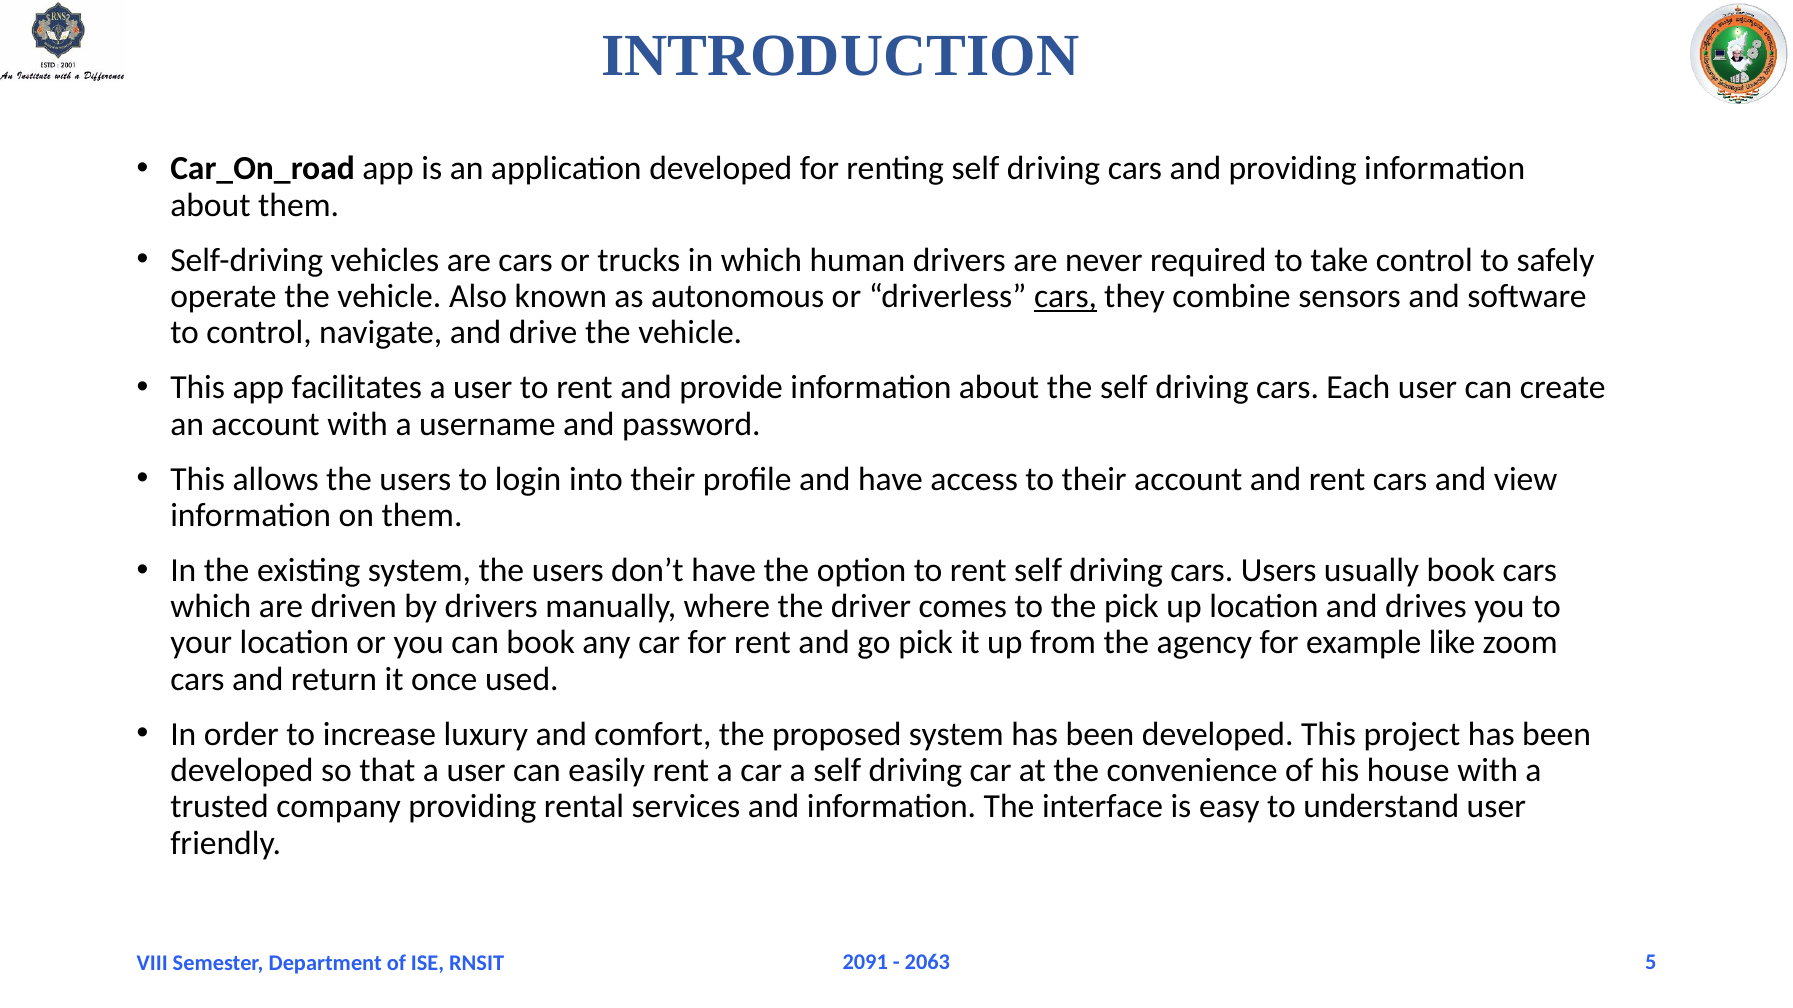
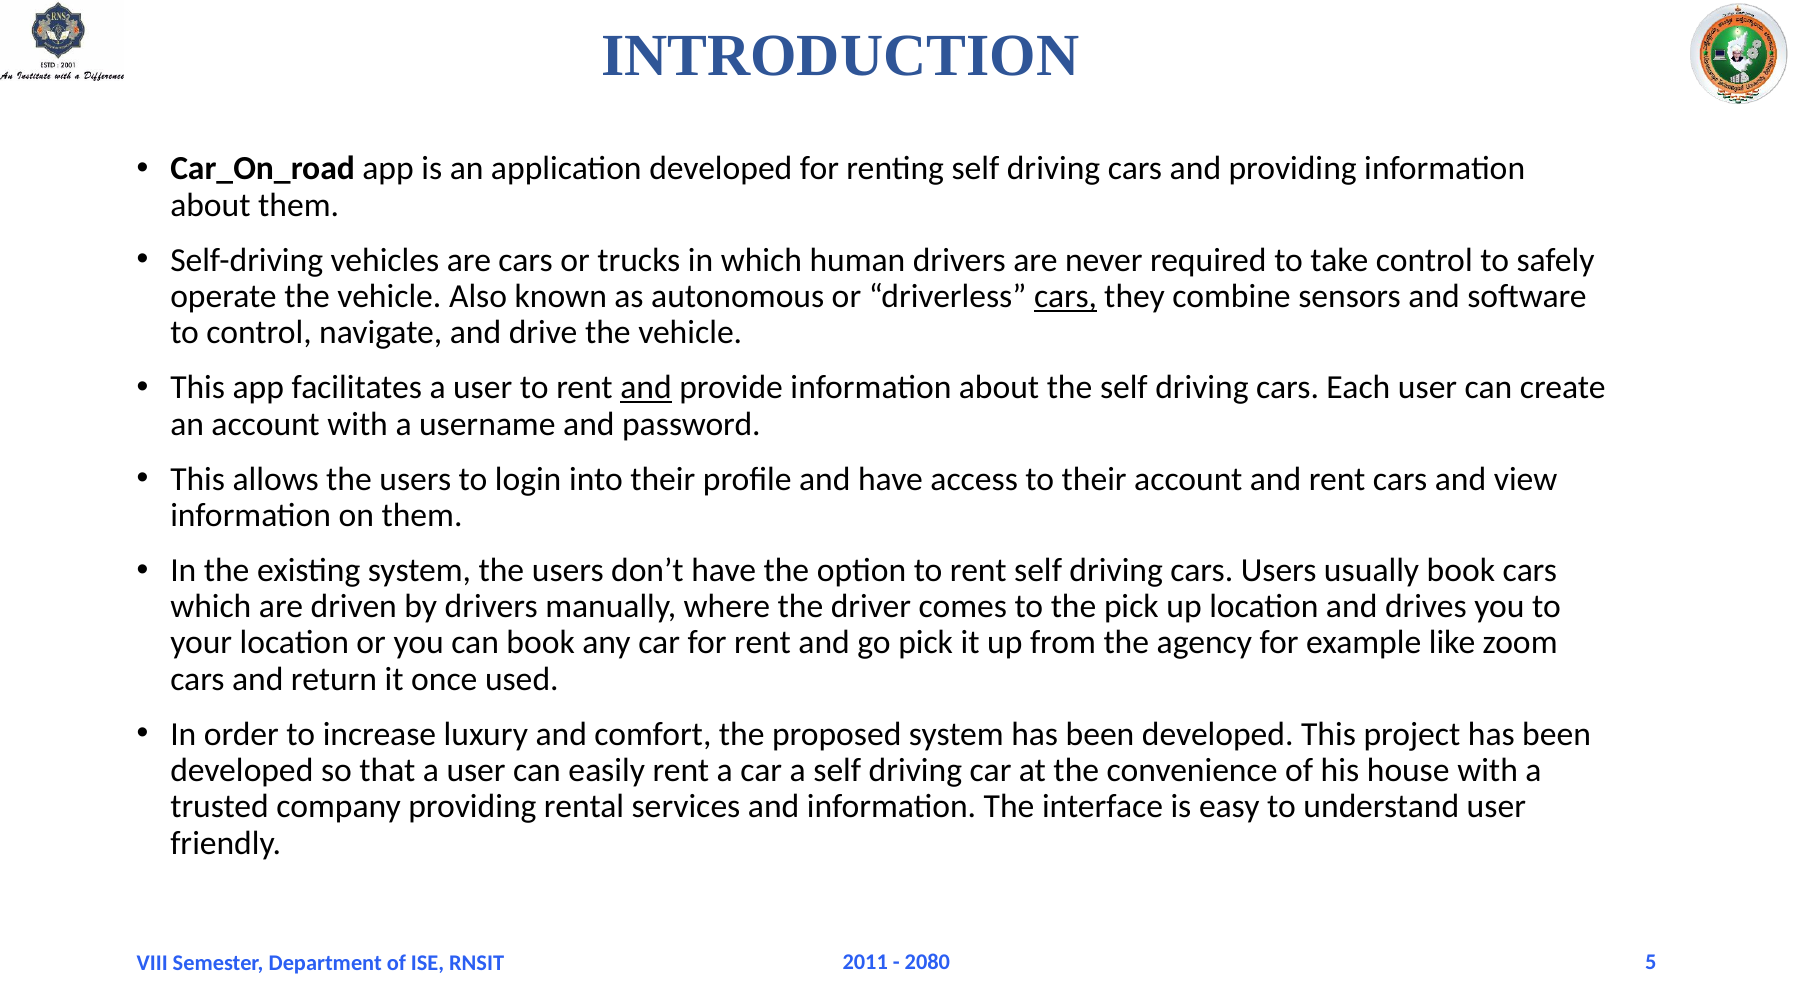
and at (646, 388) underline: none -> present
2091: 2091 -> 2011
2063: 2063 -> 2080
